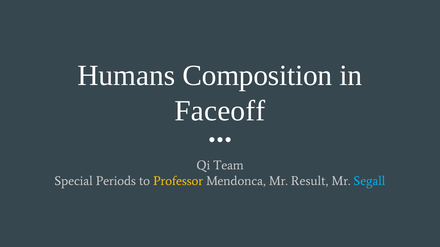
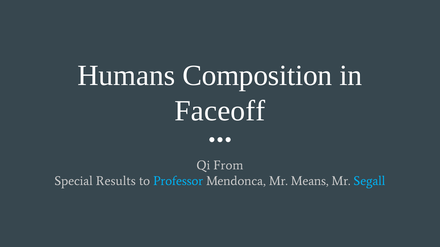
Team: Team -> From
Periods: Periods -> Results
Professor colour: yellow -> light blue
Result: Result -> Means
